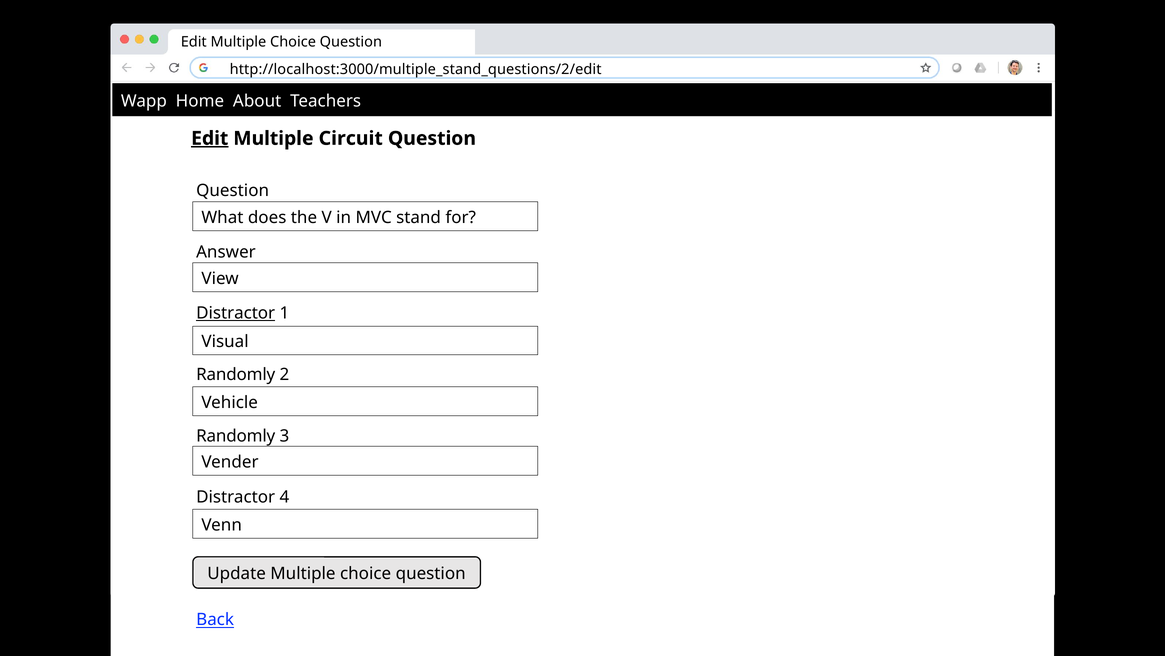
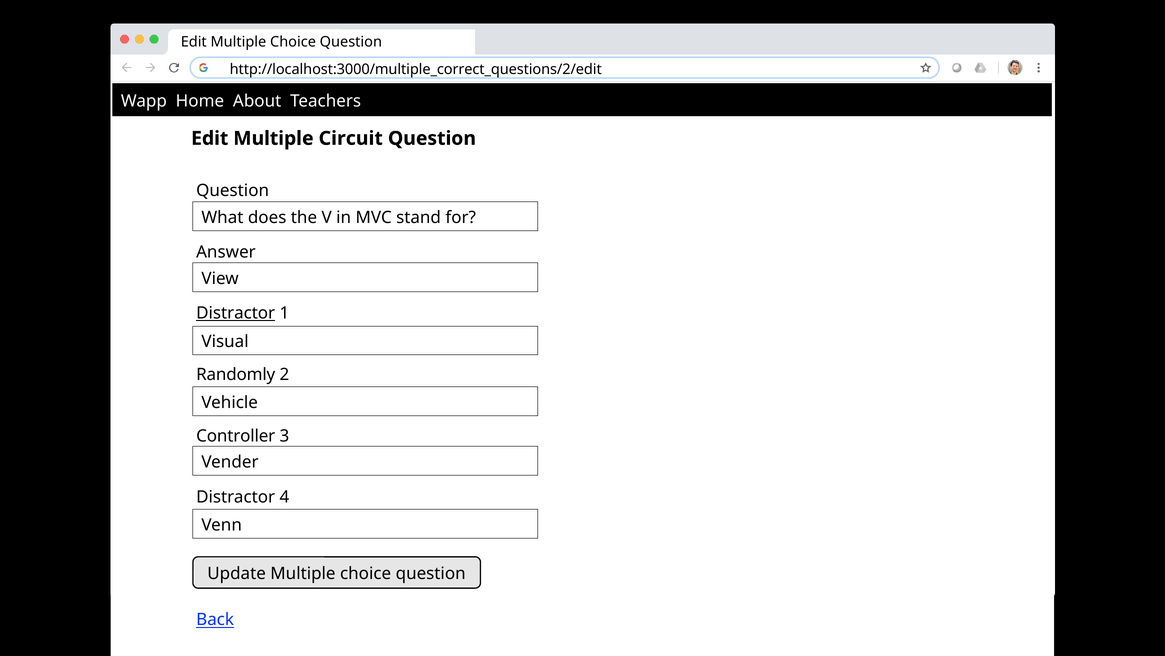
http://localhost:3000/multiple_stand_questions/2/edit: http://localhost:3000/multiple_stand_questions/2/edit -> http://localhost:3000/multiple_correct_questions/2/edit
Edit at (210, 138) underline: present -> none
Randomly at (236, 435): Randomly -> Controller
